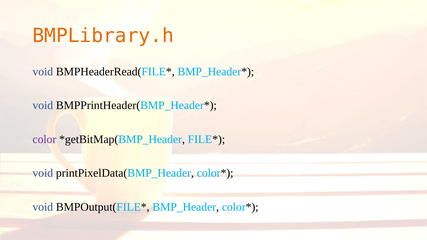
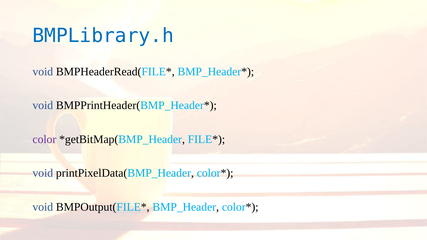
BMPLibrary.h colour: orange -> blue
